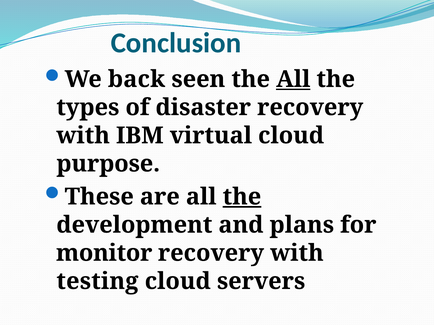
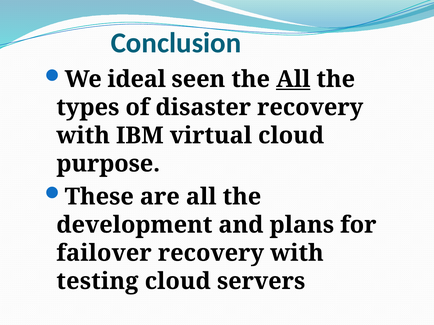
back: back -> ideal
the at (242, 197) underline: present -> none
monitor: monitor -> failover
